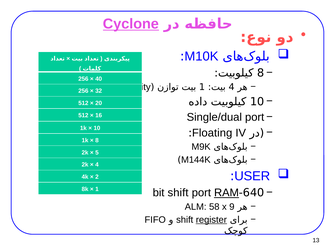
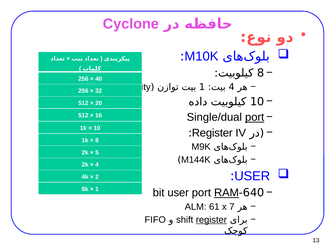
Cyclone underline: present -> none
port at (255, 117) underline: none -> present
Floating at (212, 133): Floating -> Register
shift at (178, 193): shift -> user
58: 58 -> 61
9: 9 -> 7
